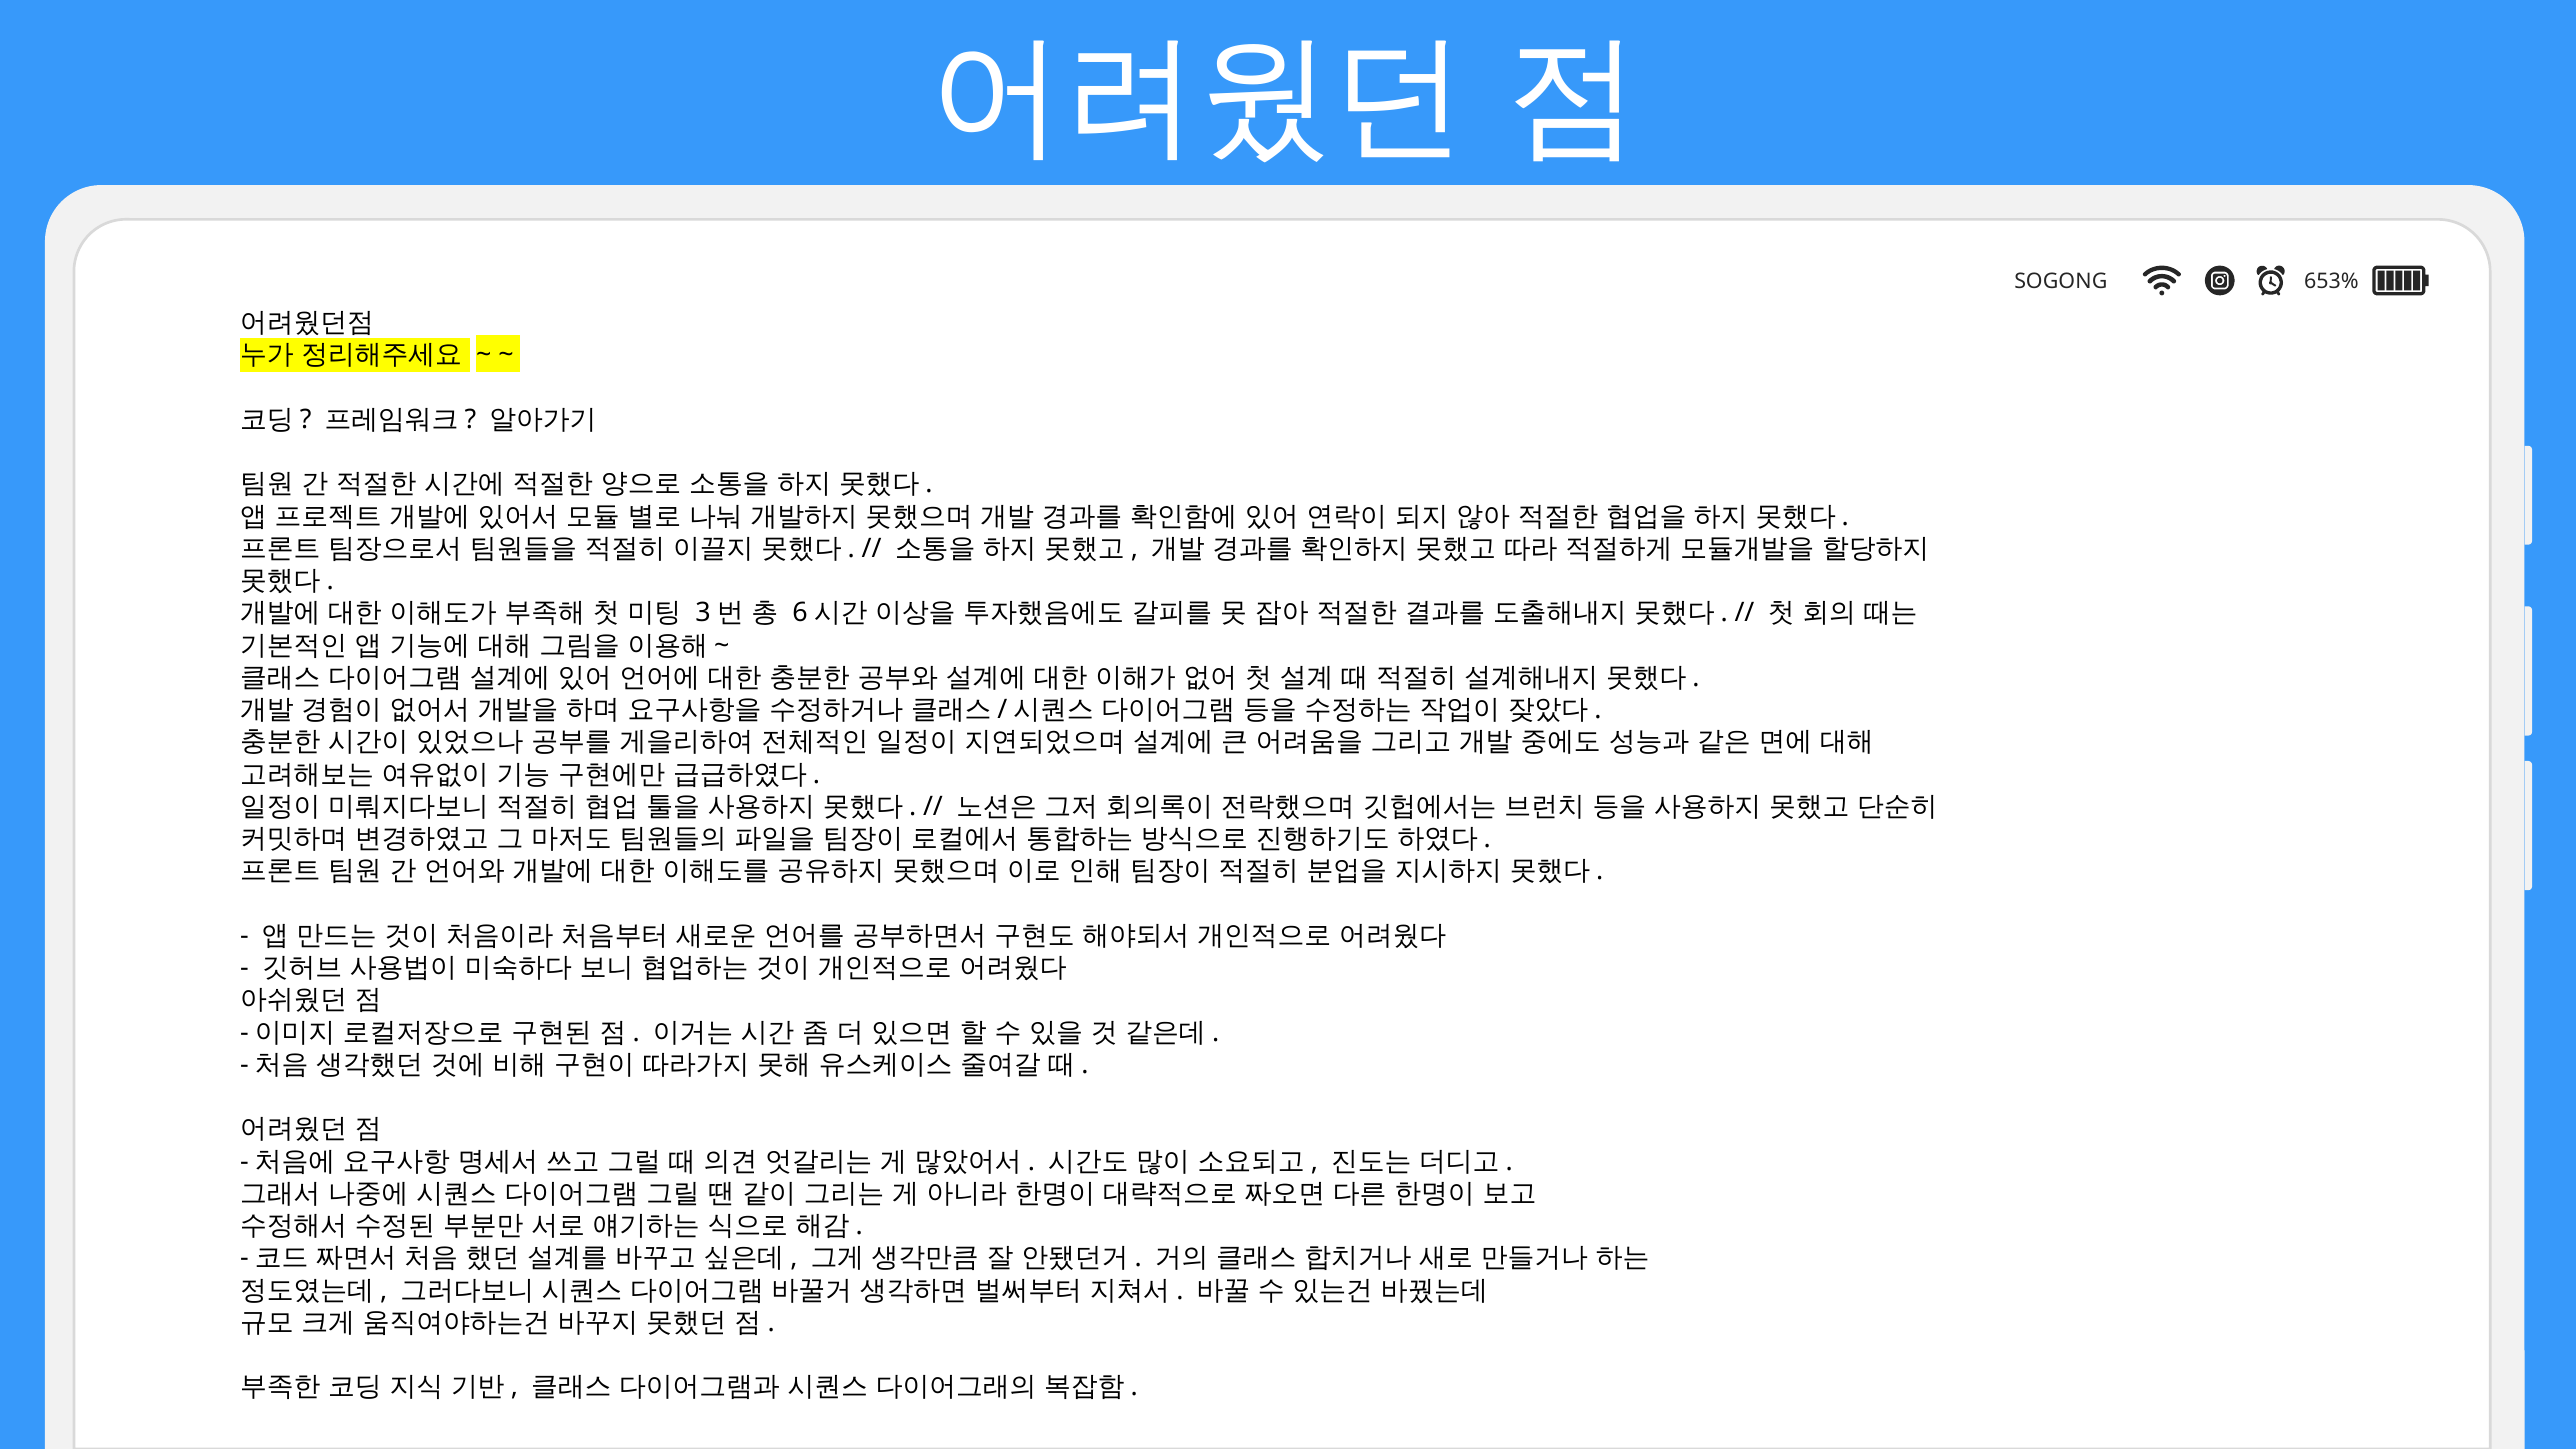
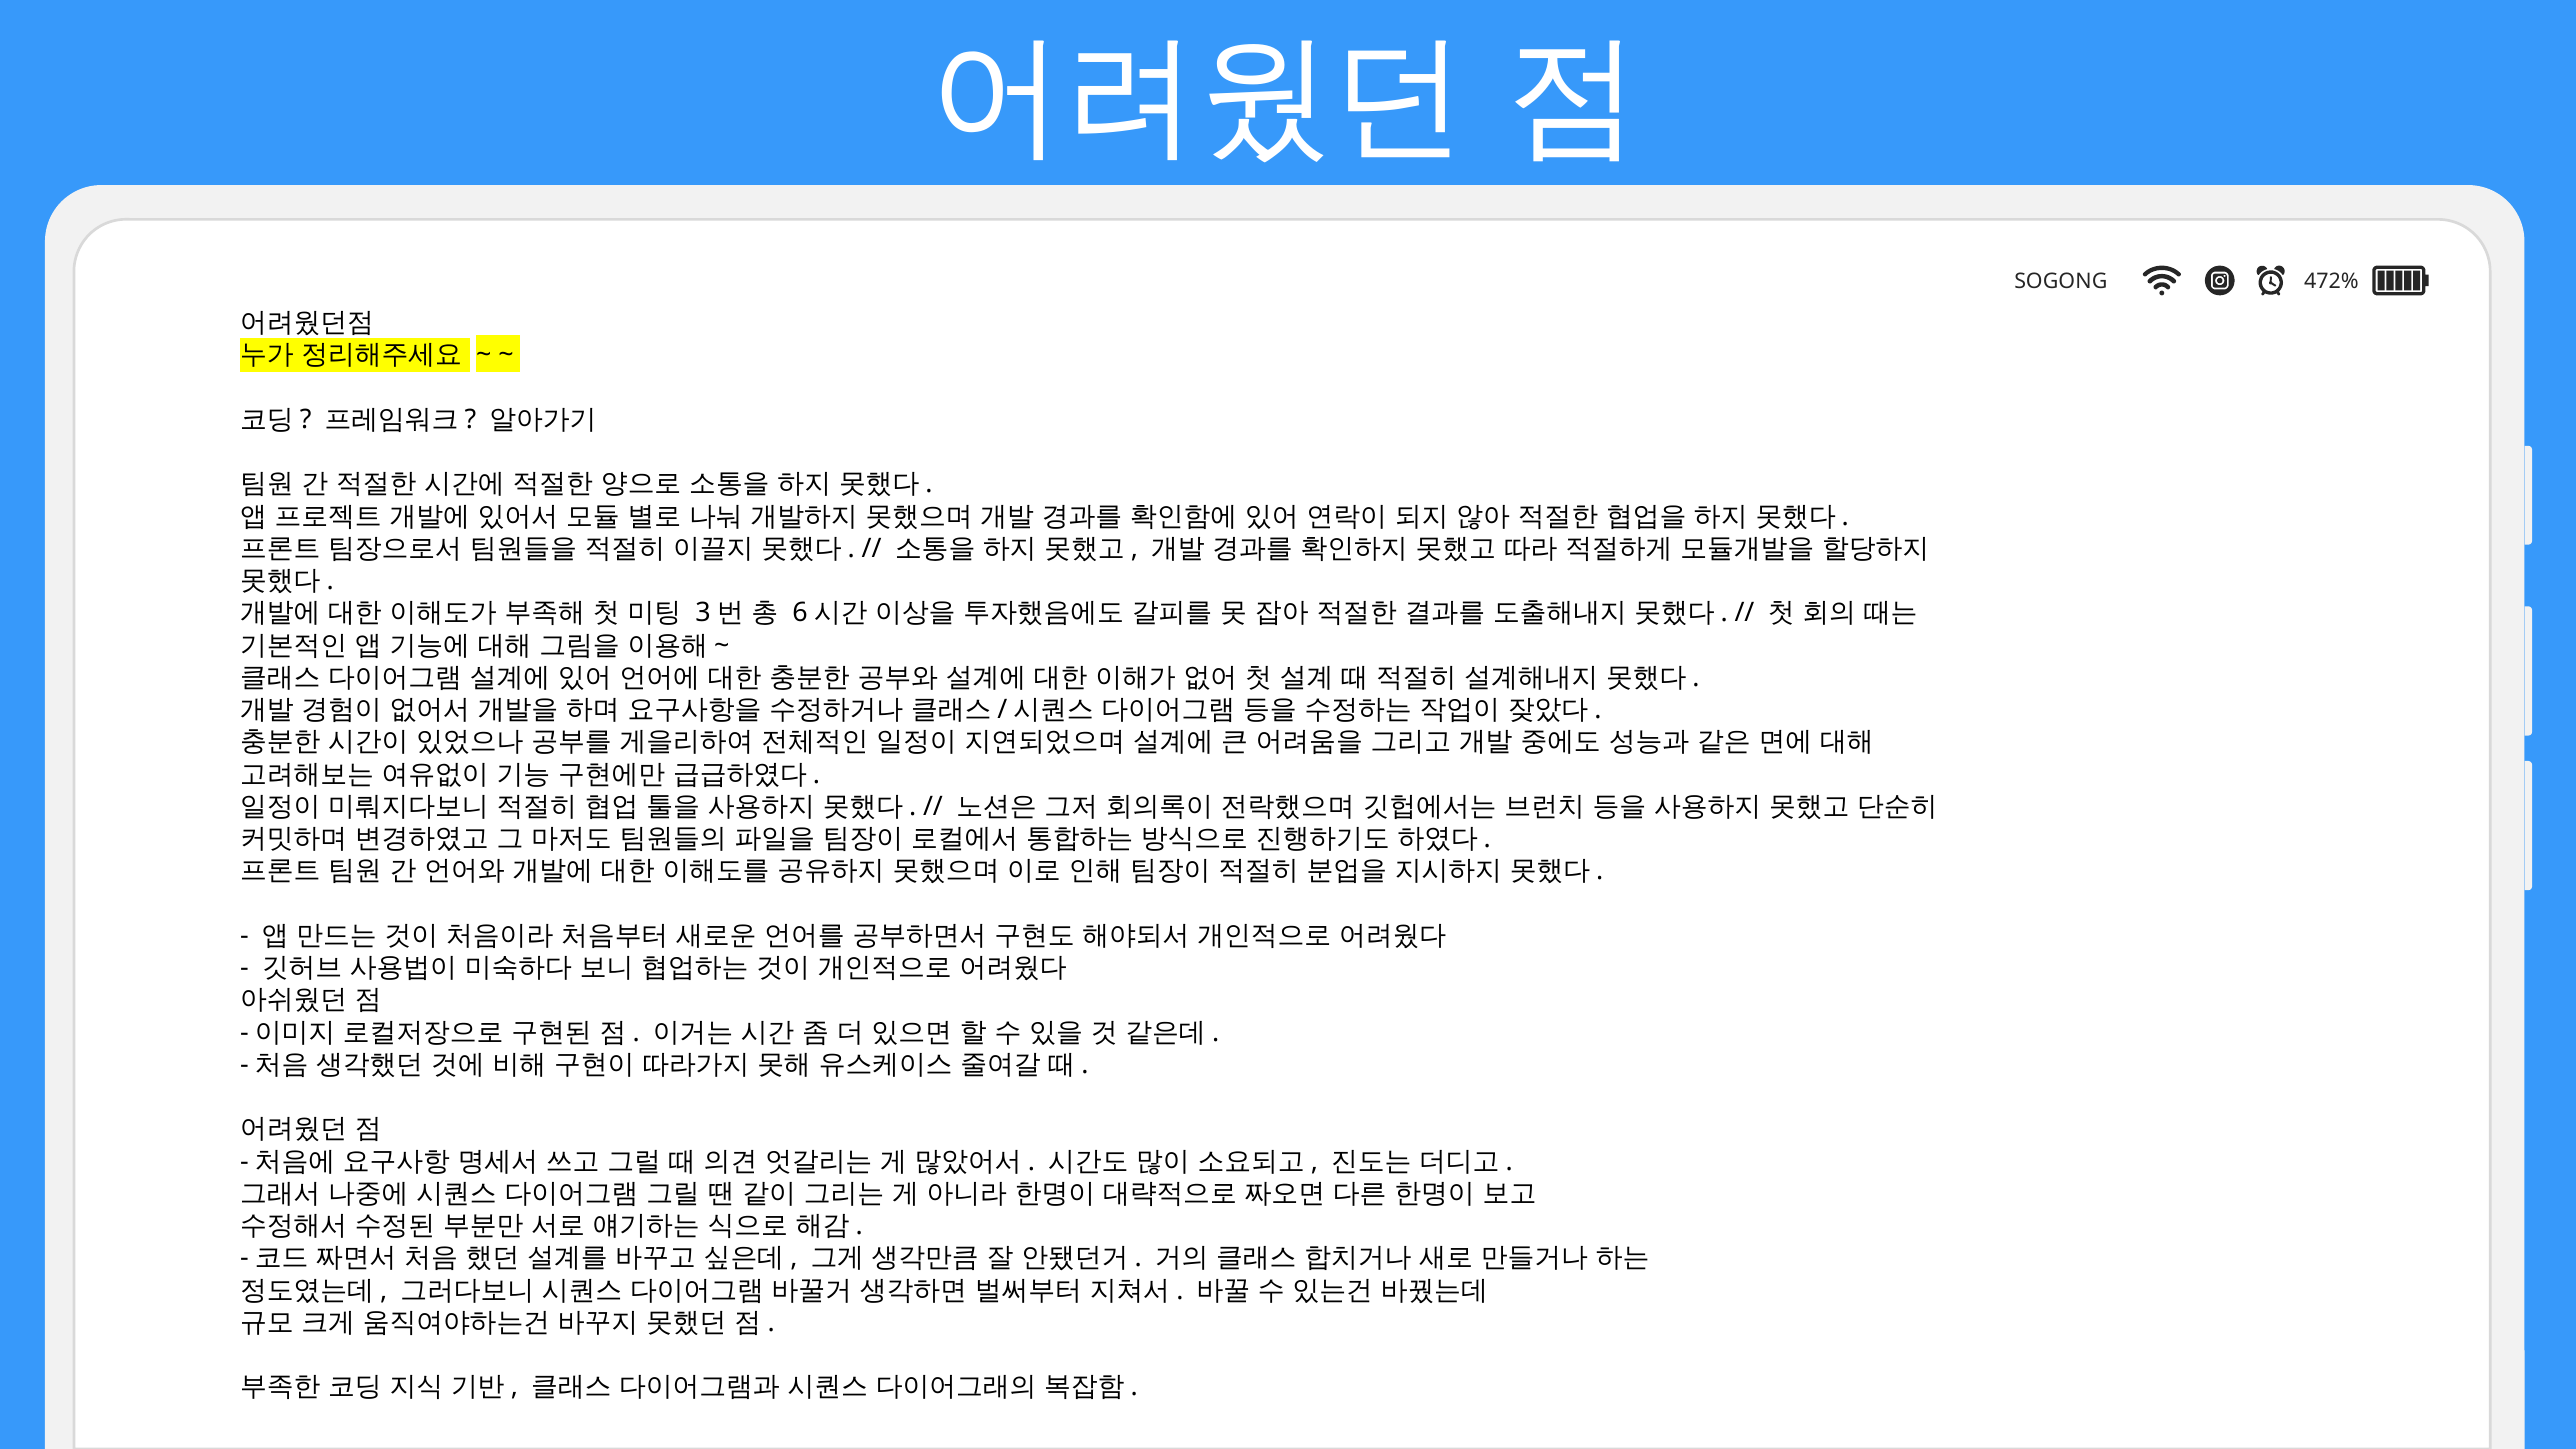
653%: 653% -> 472%
